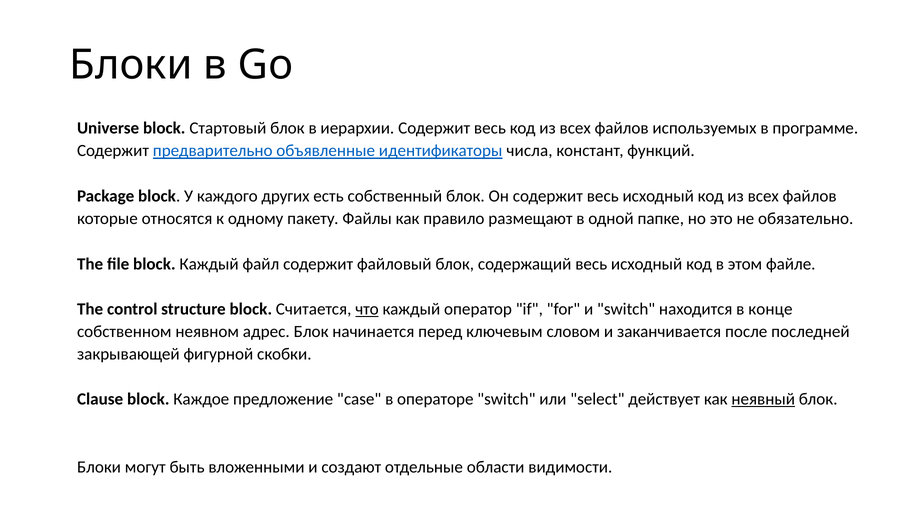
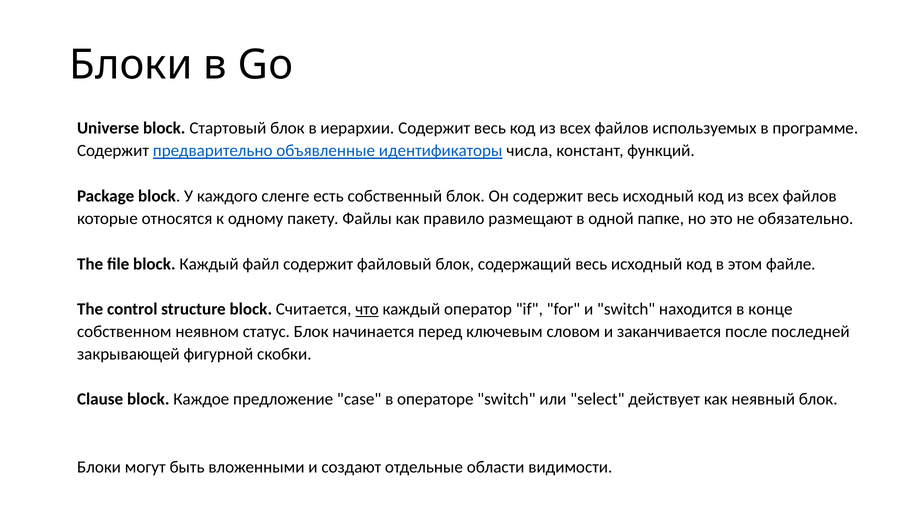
других: других -> сленге
адрес: адрес -> статус
неявный underline: present -> none
